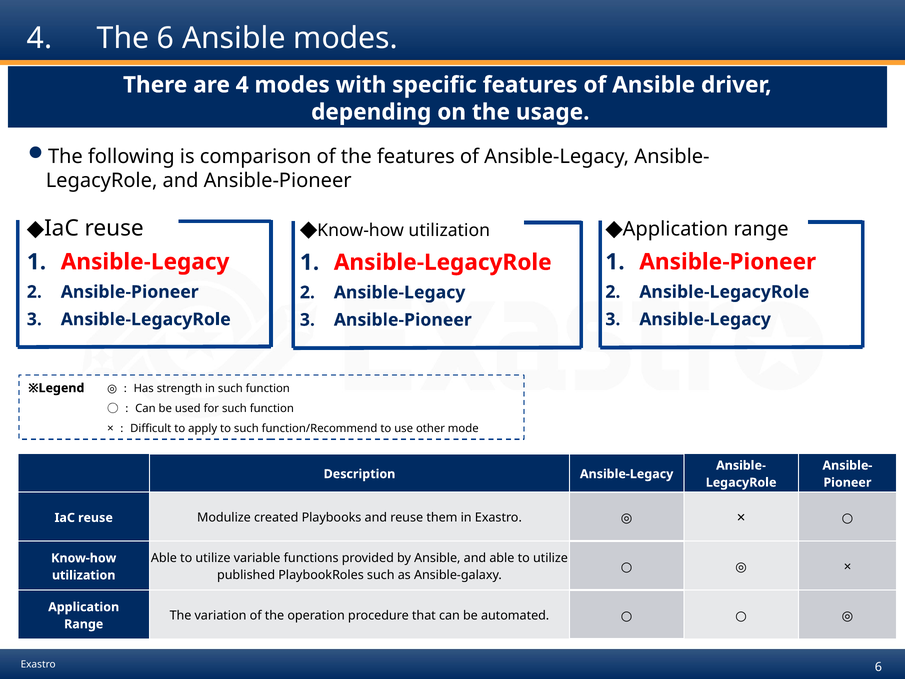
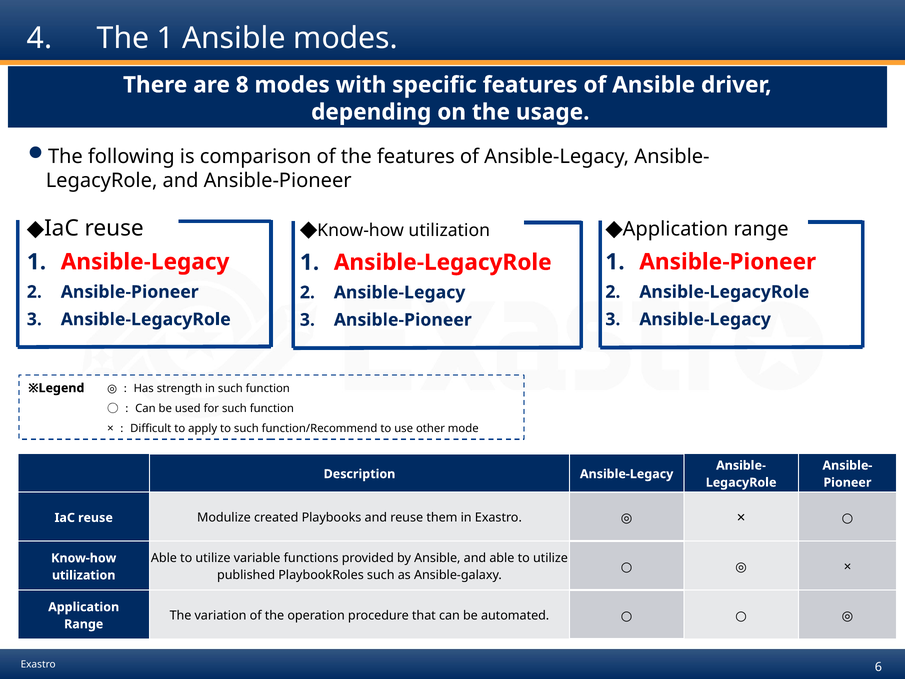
The 6: 6 -> 1
are 4: 4 -> 8
